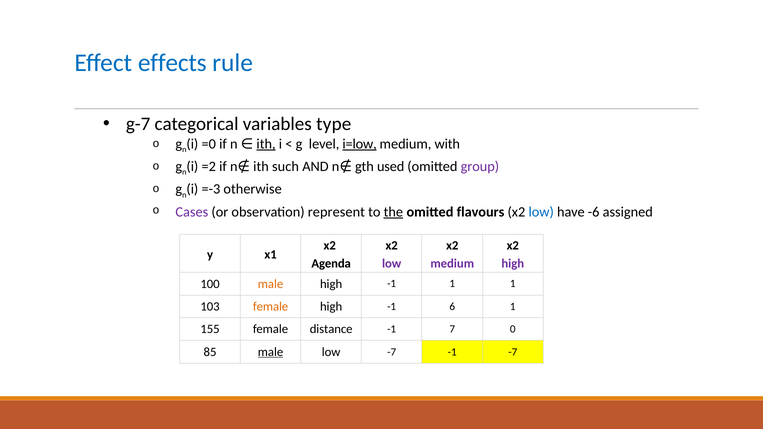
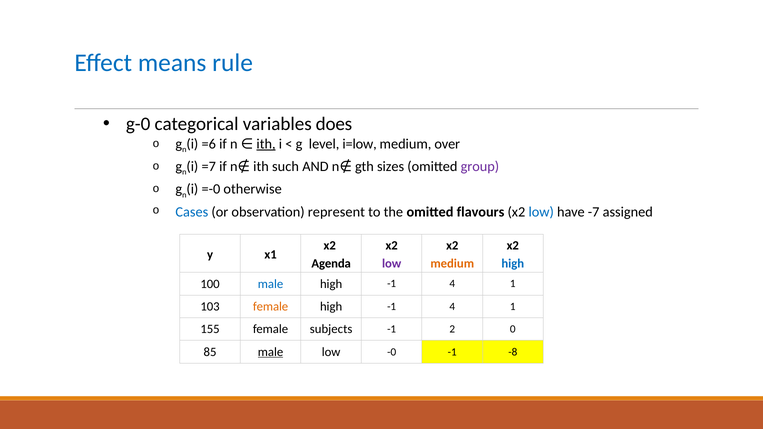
effects: effects -> means
g-7: g-7 -> g-0
type: type -> does
=0: =0 -> =6
i=low underline: present -> none
with: with -> over
=2: =2 -> =7
used: used -> sizes
=-3: =-3 -> =-0
Cases colour: purple -> blue
the underline: present -> none
-6: -6 -> -7
medium at (452, 264) colour: purple -> orange
high at (513, 264) colour: purple -> blue
male at (271, 284) colour: orange -> blue
1 at (452, 284): 1 -> 4
6 at (452, 307): 6 -> 4
distance: distance -> subjects
7: 7 -> 2
low -7: -7 -> -0
-1 -7: -7 -> -8
